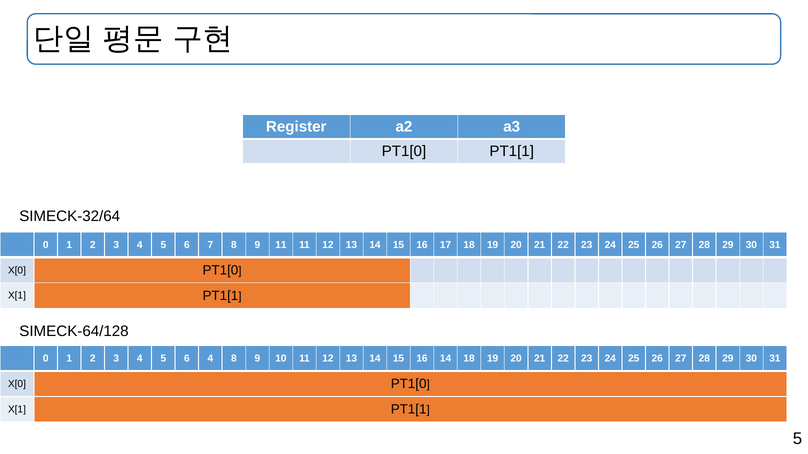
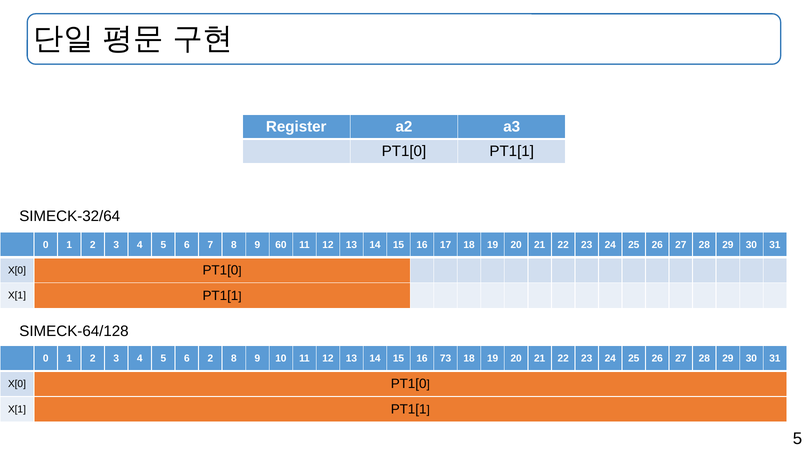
9 11: 11 -> 60
6 4: 4 -> 2
16 14: 14 -> 73
